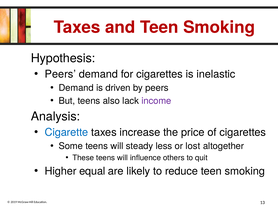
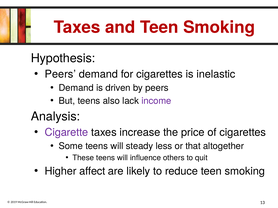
Cigarette colour: blue -> purple
lost: lost -> that
equal: equal -> affect
